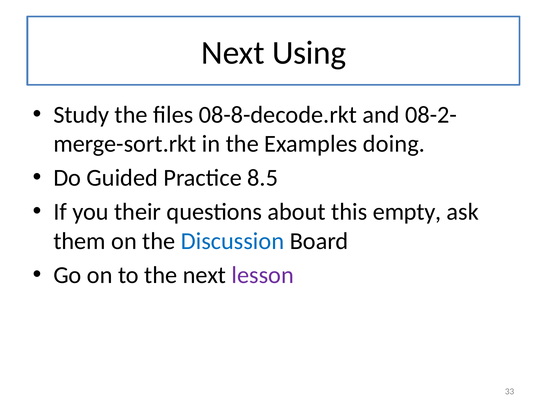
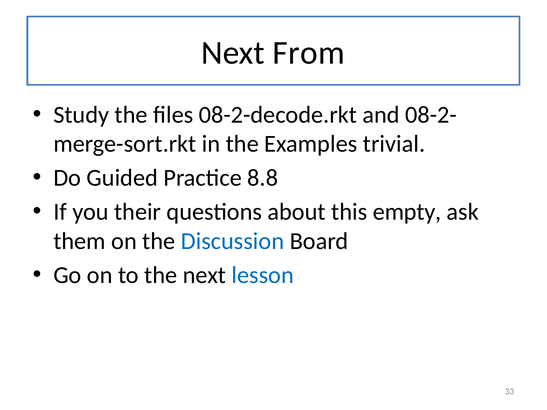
Using: Using -> From
08-8-decode.rkt: 08-8-decode.rkt -> 08-2-decode.rkt
doing: doing -> trivial
8.5: 8.5 -> 8.8
lesson colour: purple -> blue
